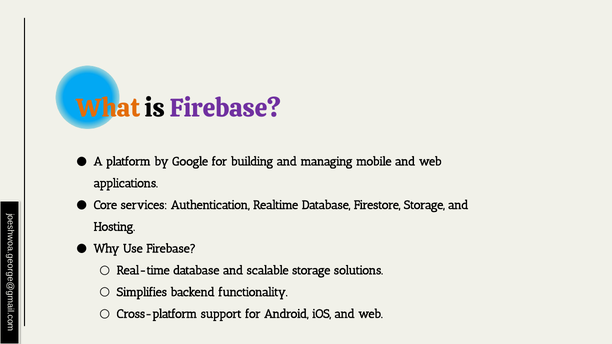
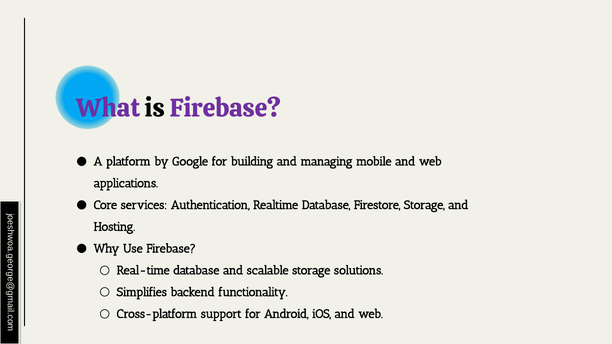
What colour: orange -> purple
